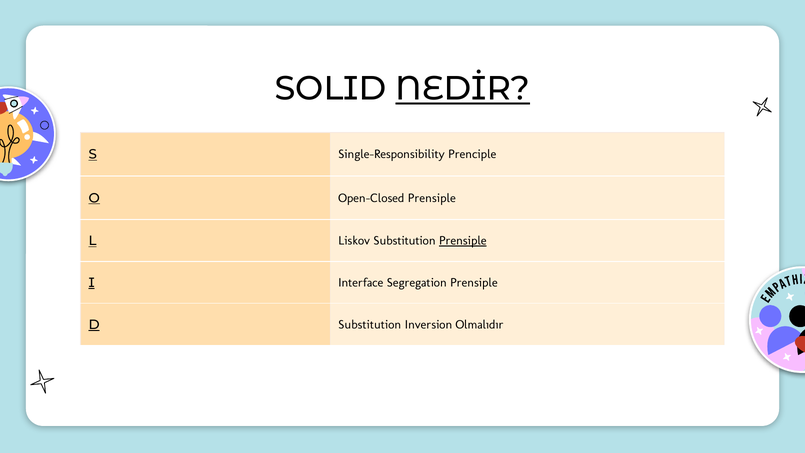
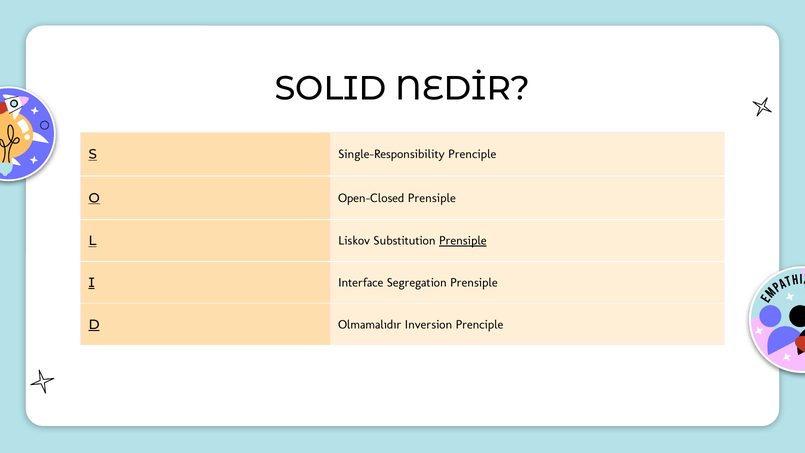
NEDİR underline: present -> none
D Substitution: Substitution -> Olmamalıdır
Inversion Olmalıdır: Olmalıdır -> Prenciple
